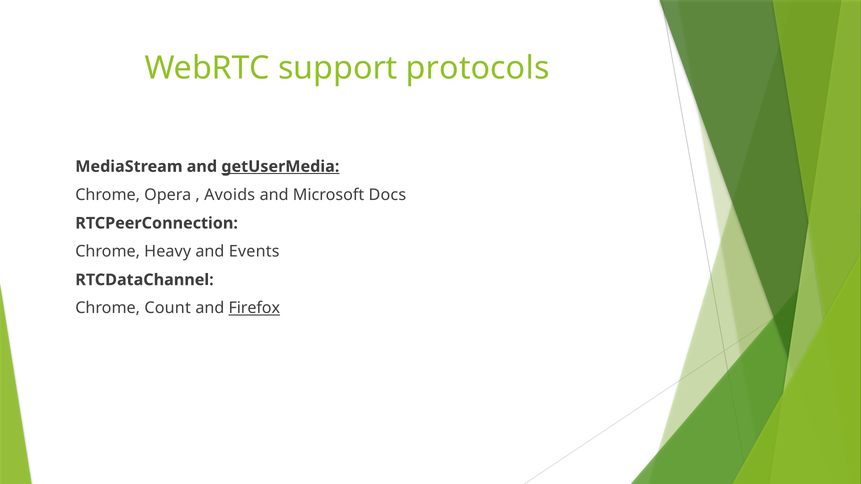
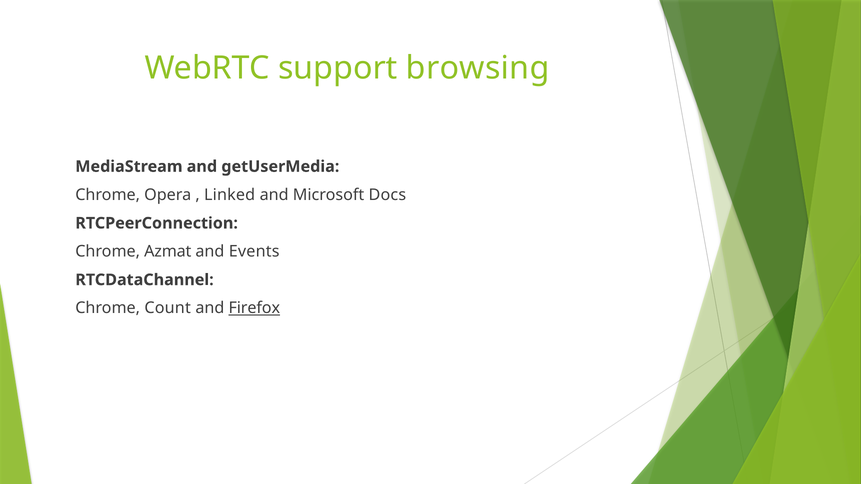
protocols: protocols -> browsing
getUserMedia underline: present -> none
Avoids: Avoids -> Linked
Heavy: Heavy -> Azmat
